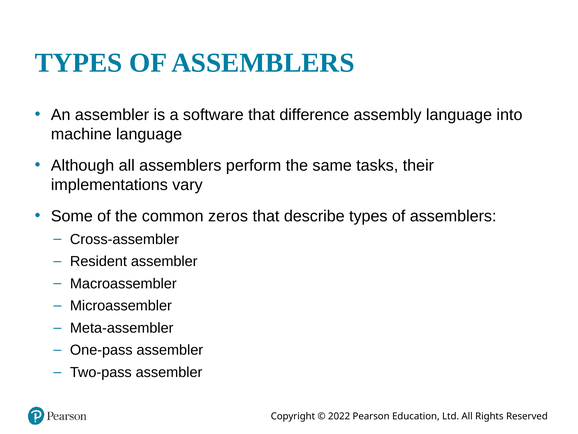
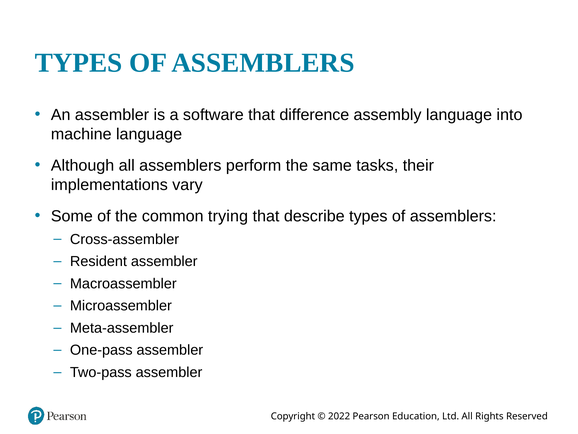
zeros: zeros -> trying
